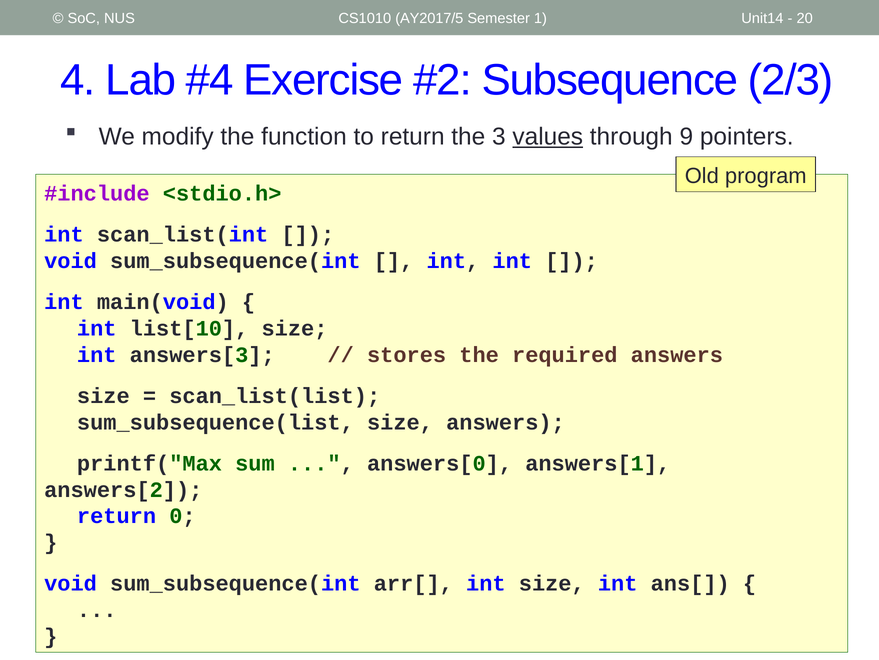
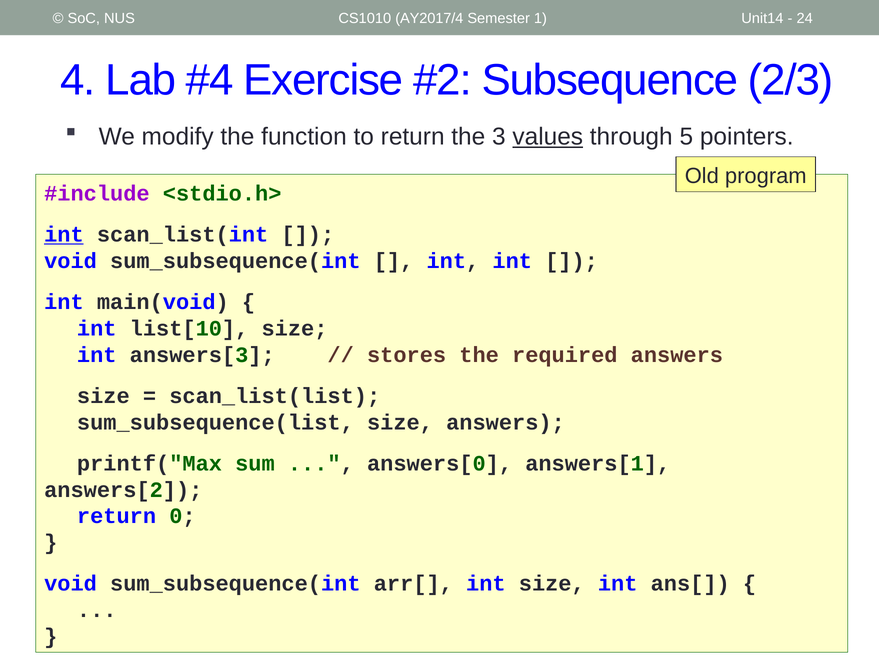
AY2017/5: AY2017/5 -> AY2017/4
20: 20 -> 24
9: 9 -> 5
int at (64, 234) underline: none -> present
